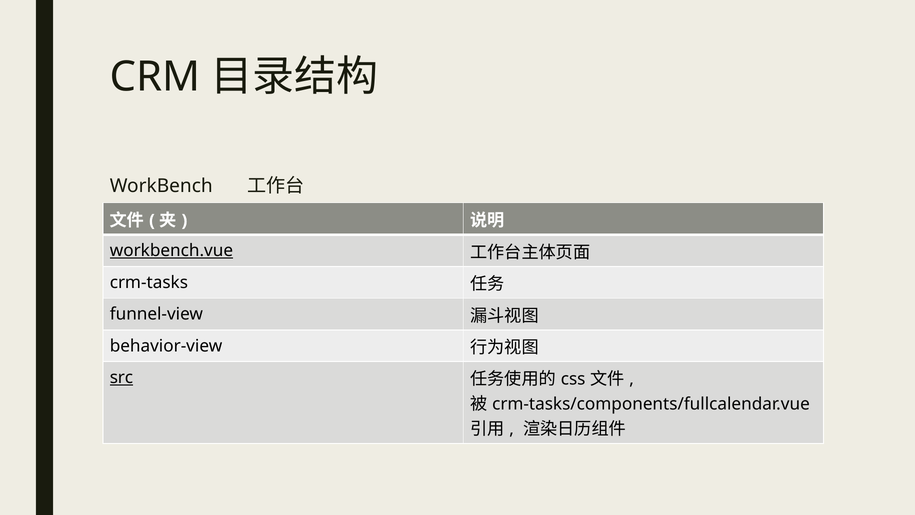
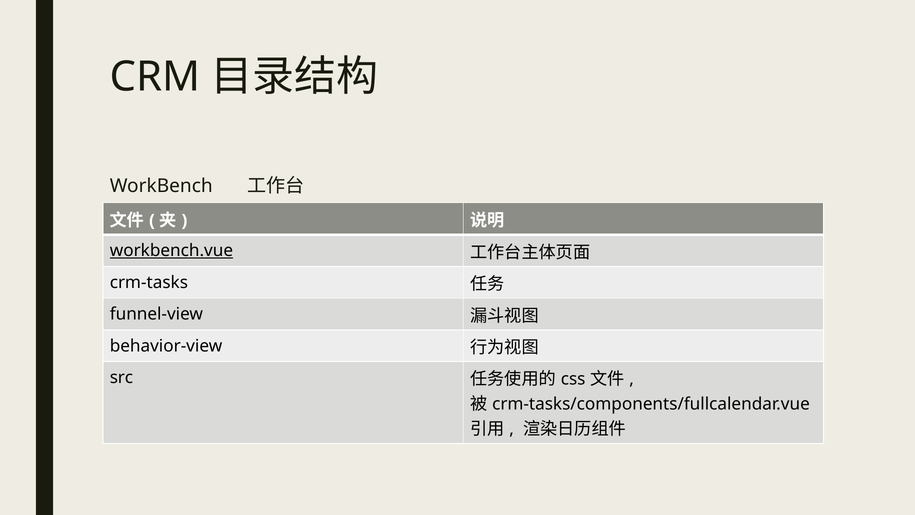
src underline: present -> none
